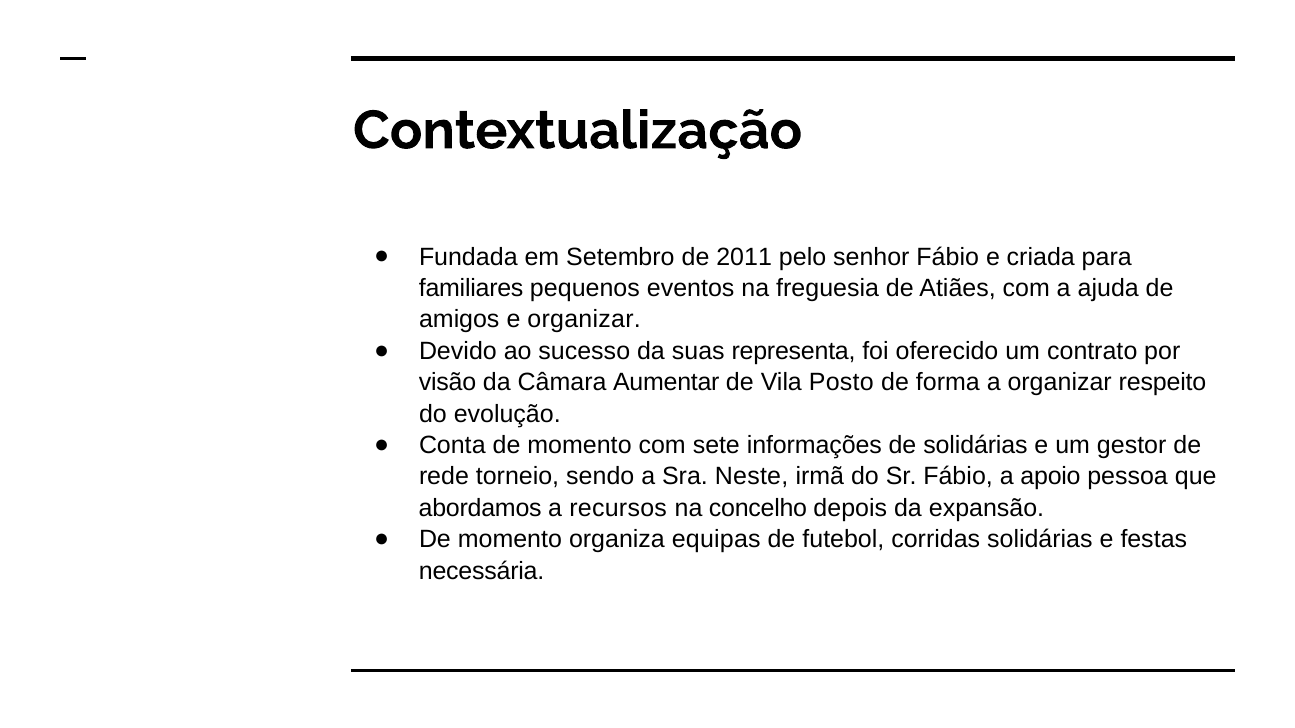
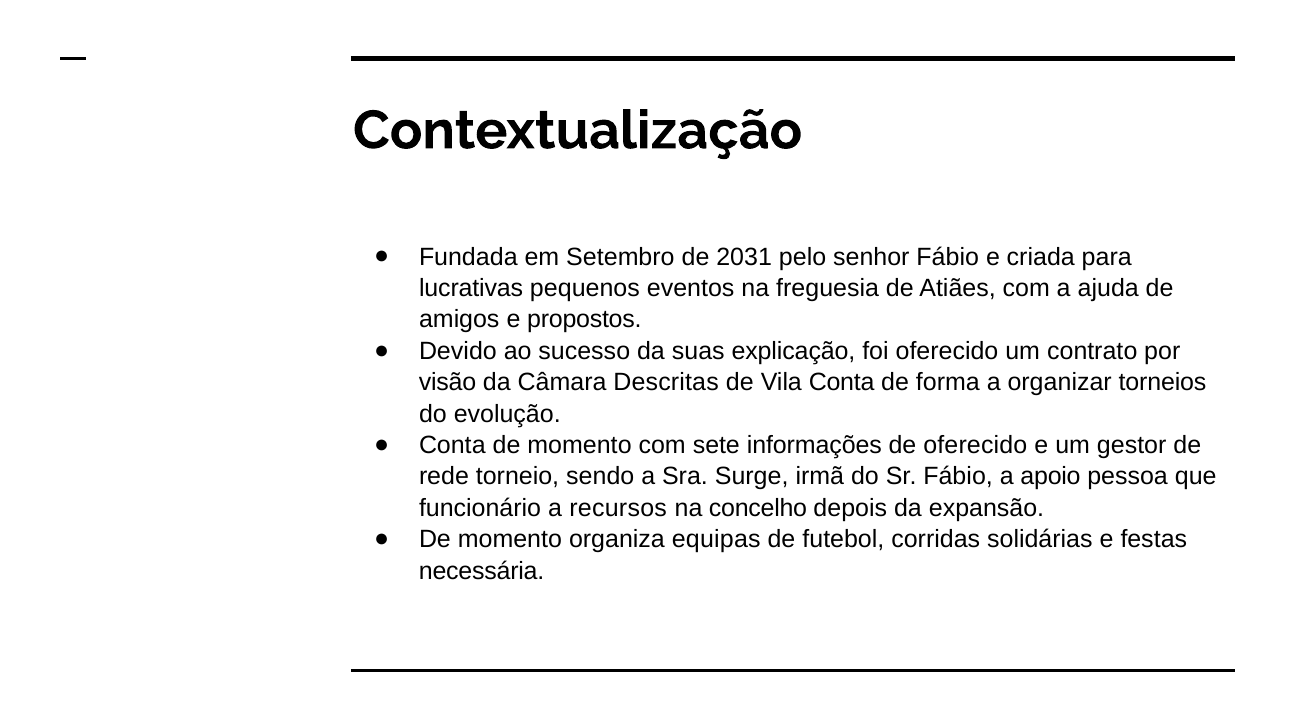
2011: 2011 -> 2031
familiares: familiares -> lucrativas
e organizar: organizar -> propostos
representa: representa -> explicação
Aumentar: Aumentar -> Descritas
Vila Posto: Posto -> Conta
respeito: respeito -> torneios
de solidárias: solidárias -> oferecido
Neste: Neste -> Surge
abordamos: abordamos -> funcionário
